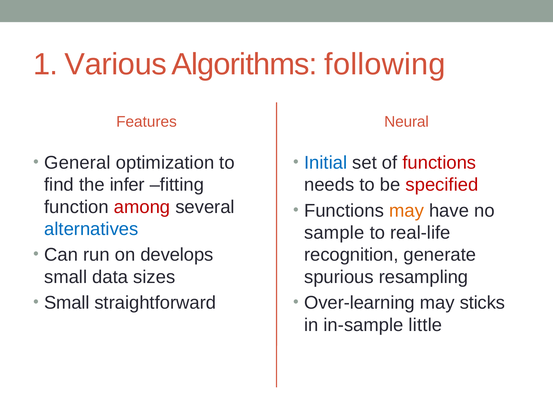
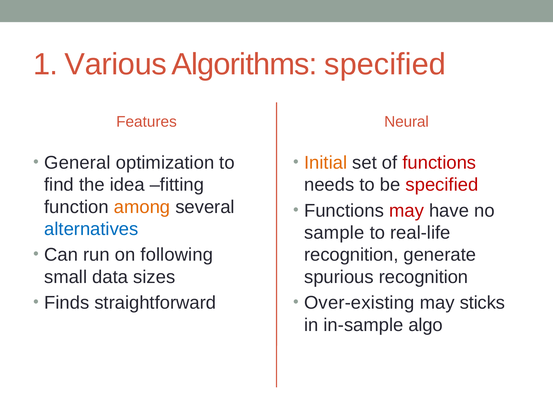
Algorithms following: following -> specified
Initial colour: blue -> orange
infer: infer -> idea
among colour: red -> orange
may at (407, 210) colour: orange -> red
develops: develops -> following
spurious resampling: resampling -> recognition
Small at (67, 303): Small -> Finds
Over-learning: Over-learning -> Over-existing
little: little -> algo
